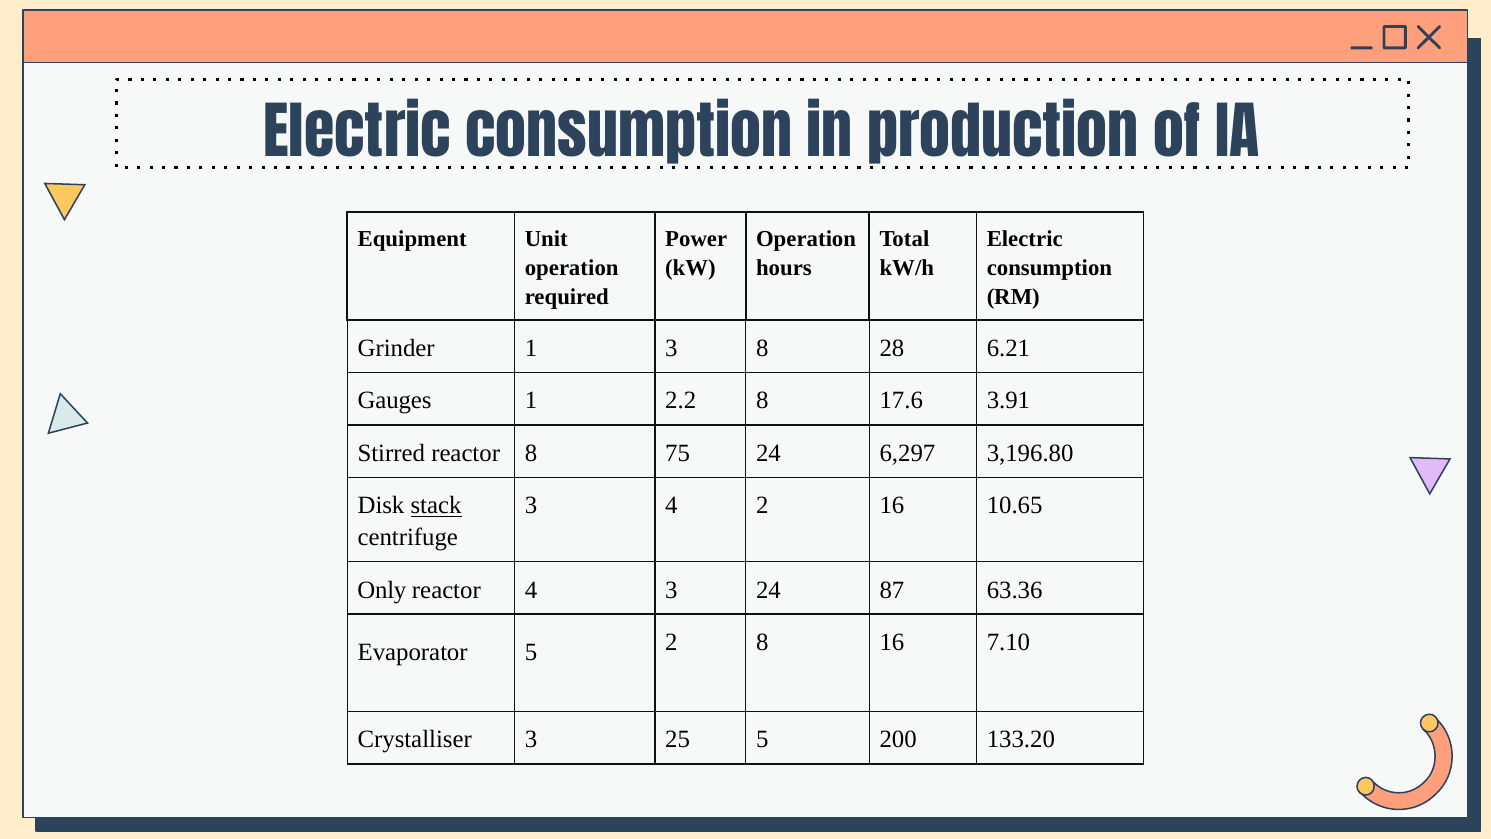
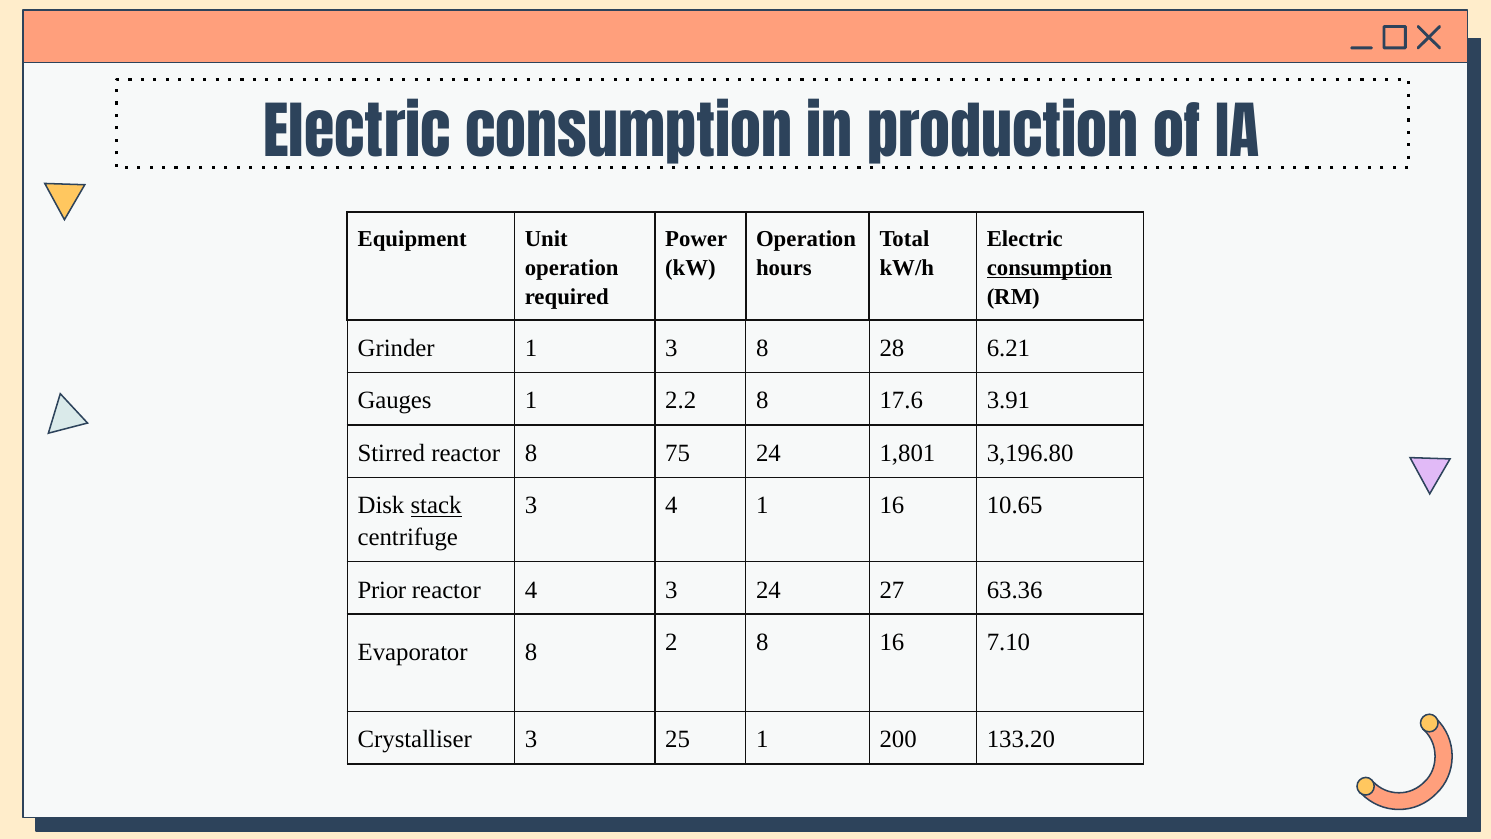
consumption at (1049, 268) underline: none -> present
6,297: 6,297 -> 1,801
4 2: 2 -> 1
Only: Only -> Prior
87: 87 -> 27
Evaporator 5: 5 -> 8
25 5: 5 -> 1
